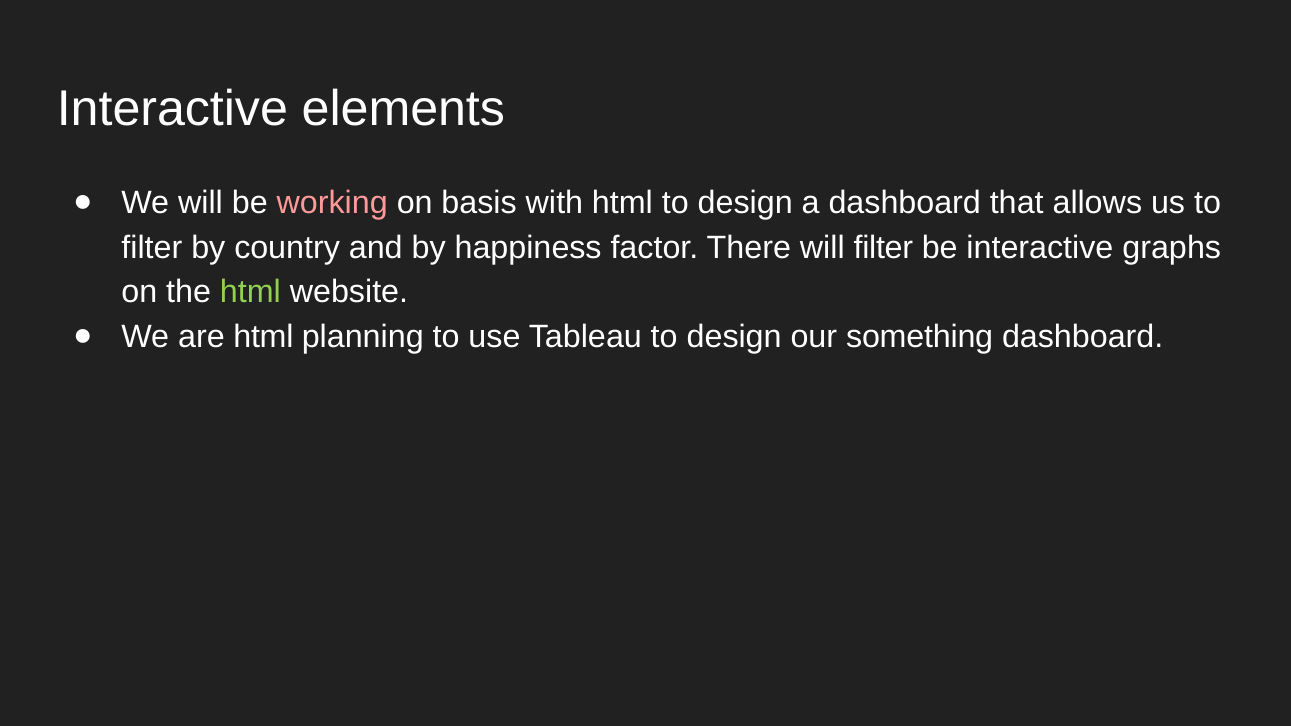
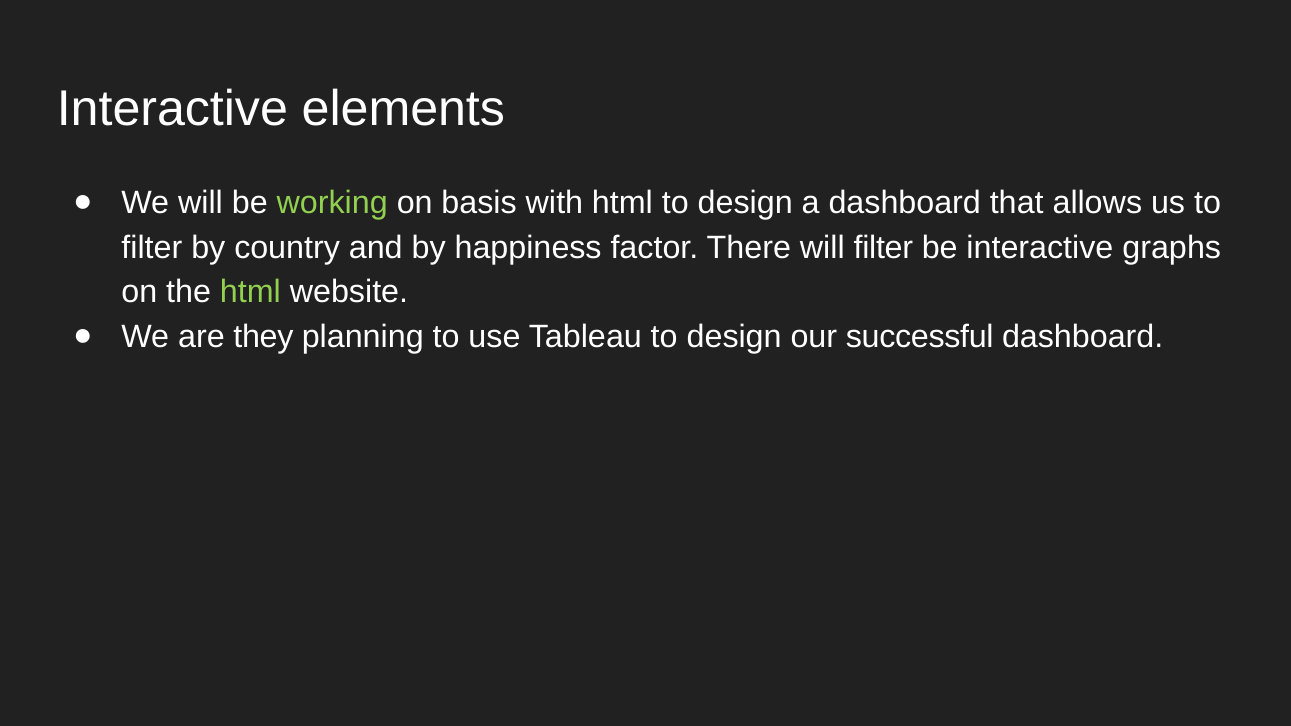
working colour: pink -> light green
are html: html -> they
something: something -> successful
